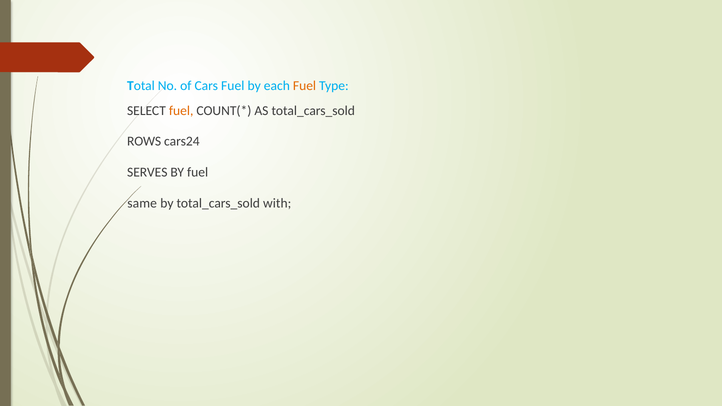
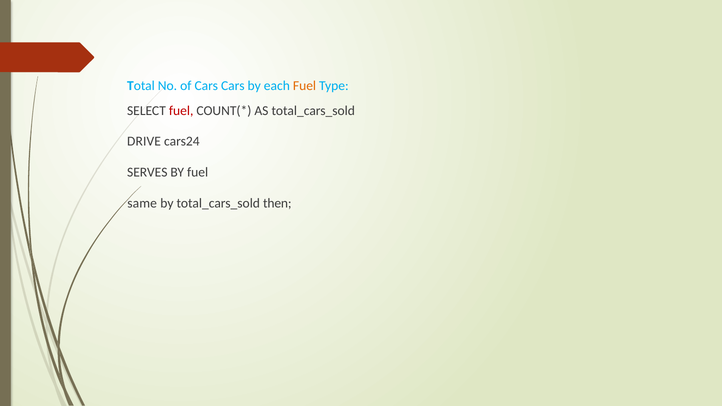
Cars Fuel: Fuel -> Cars
fuel at (181, 111) colour: orange -> red
ROWS: ROWS -> DRIVE
with: with -> then
